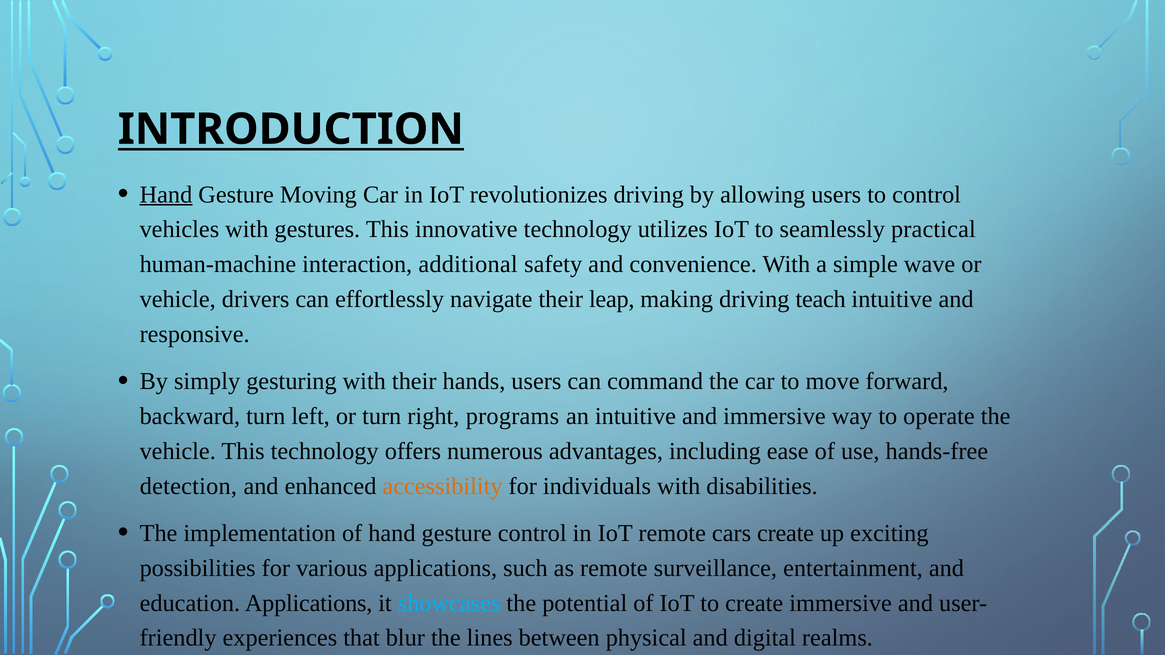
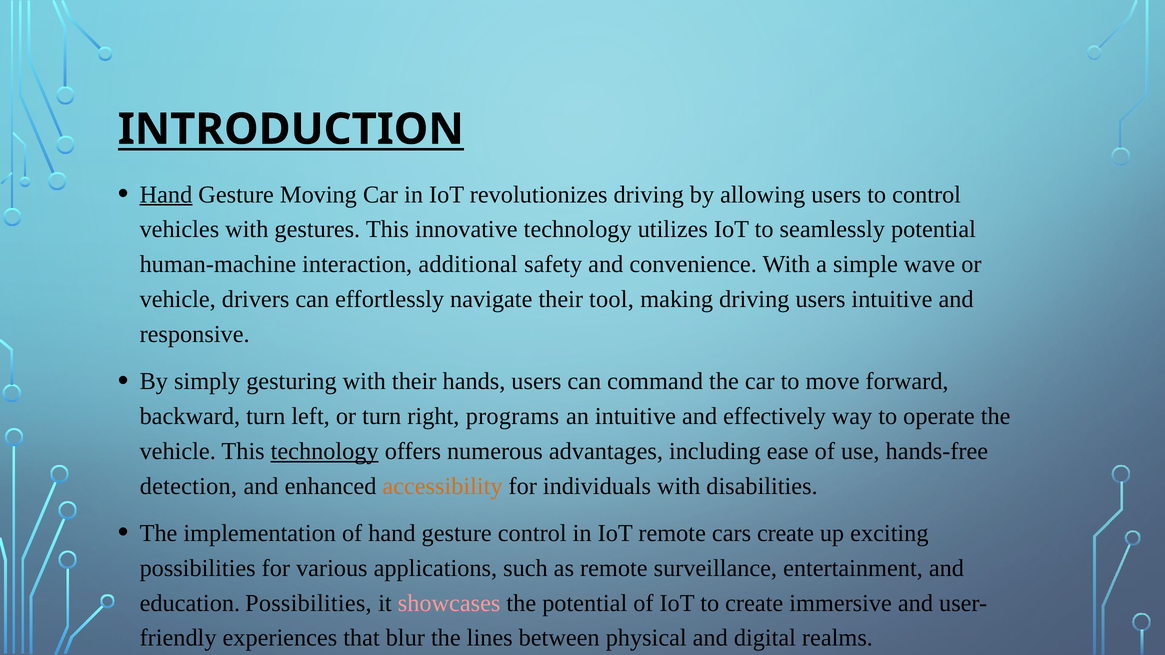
seamlessly practical: practical -> potential
leap: leap -> tool
driving teach: teach -> users
and immersive: immersive -> effectively
technology at (325, 451) underline: none -> present
education Applications: Applications -> Possibilities
showcases colour: light blue -> pink
